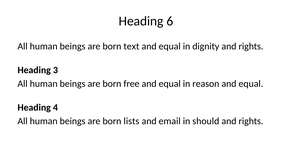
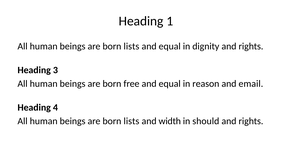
6: 6 -> 1
text at (131, 46): text -> lists
equal at (251, 84): equal -> email
email: email -> width
